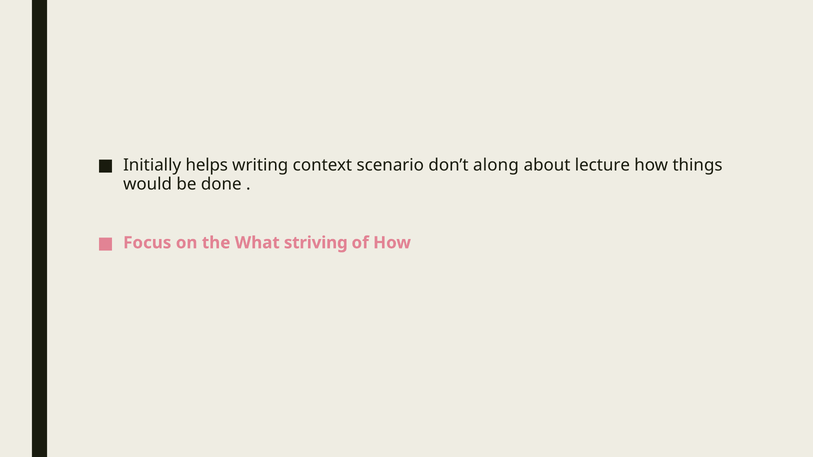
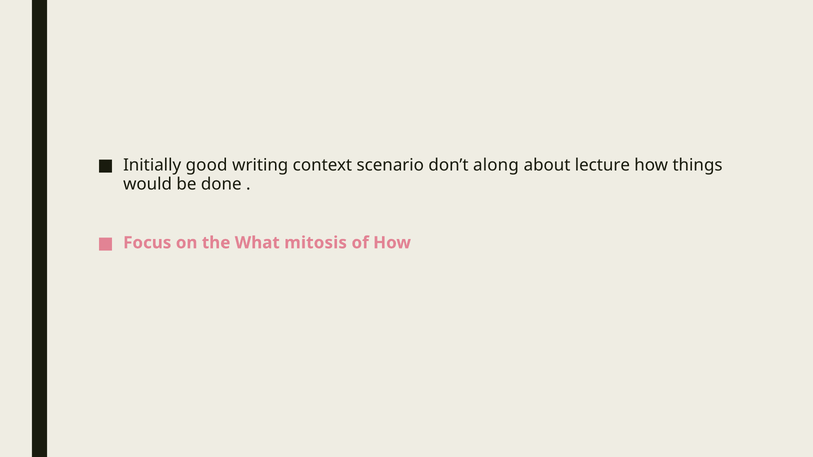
helps: helps -> good
striving: striving -> mitosis
